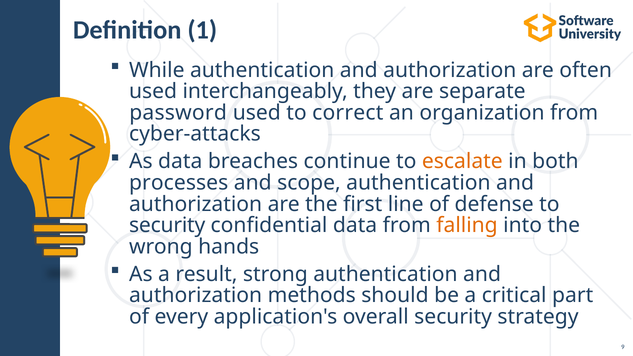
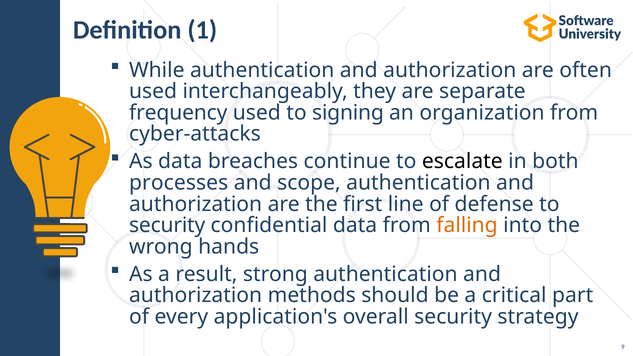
password: password -> frequency
correct: correct -> signing
escalate colour: orange -> black
